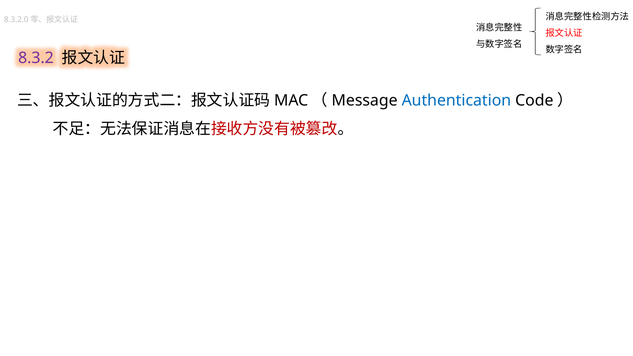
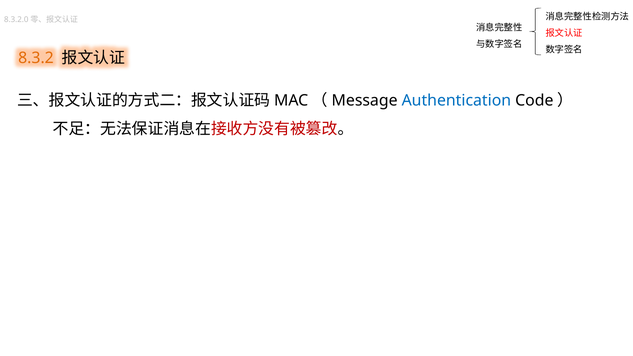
8.3.2 colour: purple -> orange
